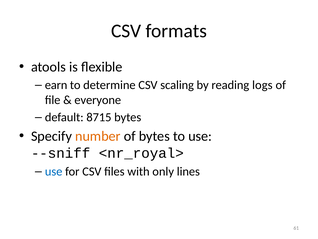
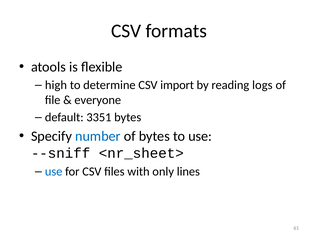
earn: earn -> high
scaling: scaling -> import
8715: 8715 -> 3351
number colour: orange -> blue
<nr_royal>: <nr_royal> -> <nr_sheet>
